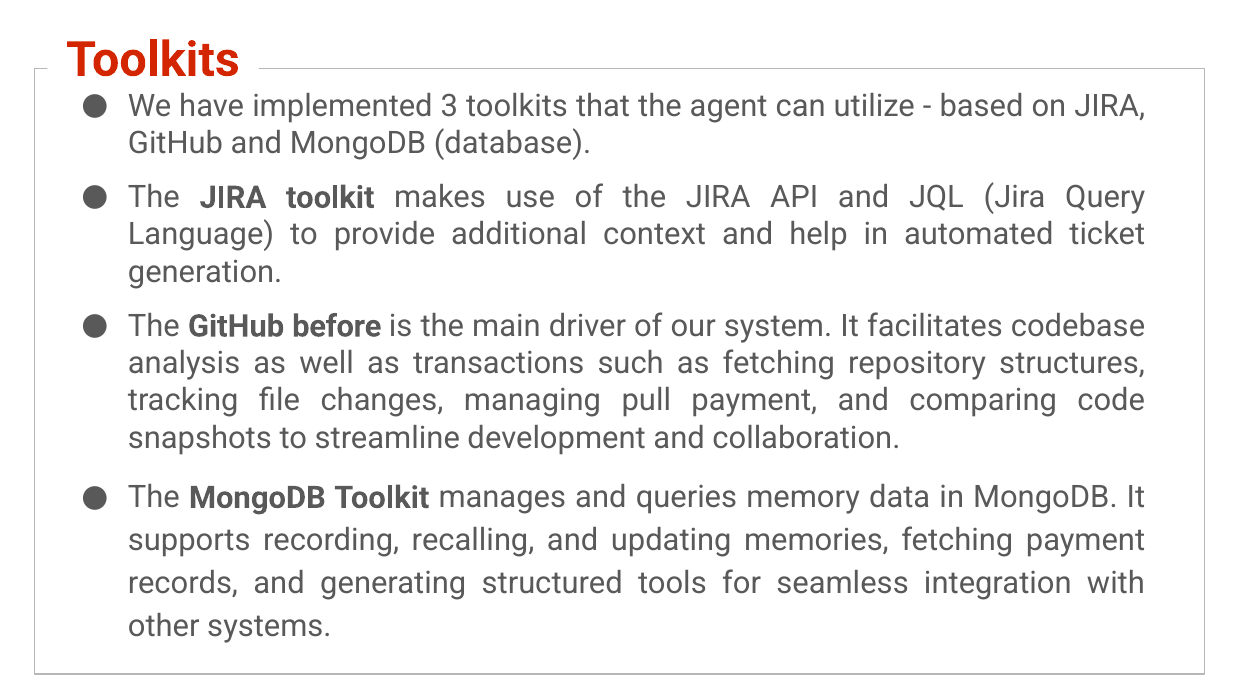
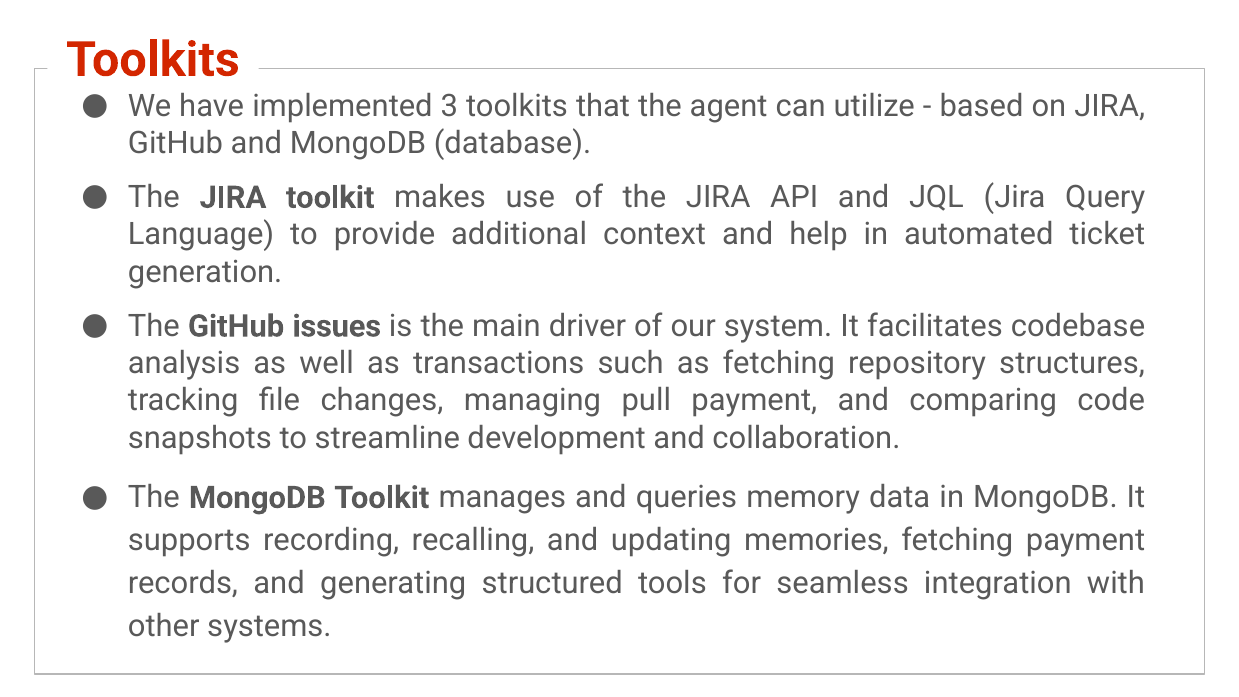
before: before -> issues
